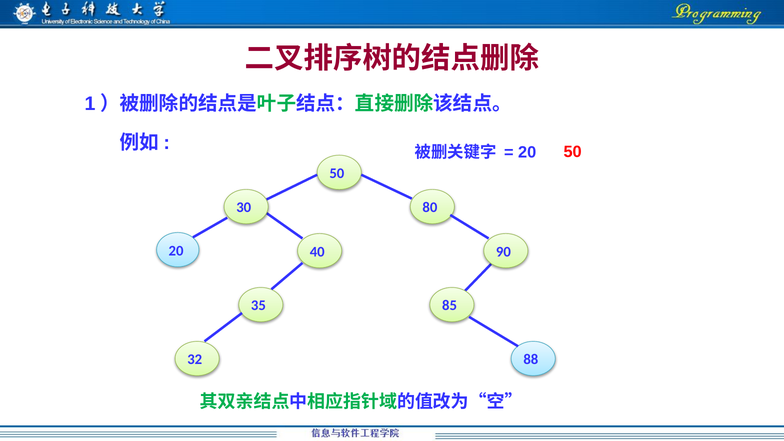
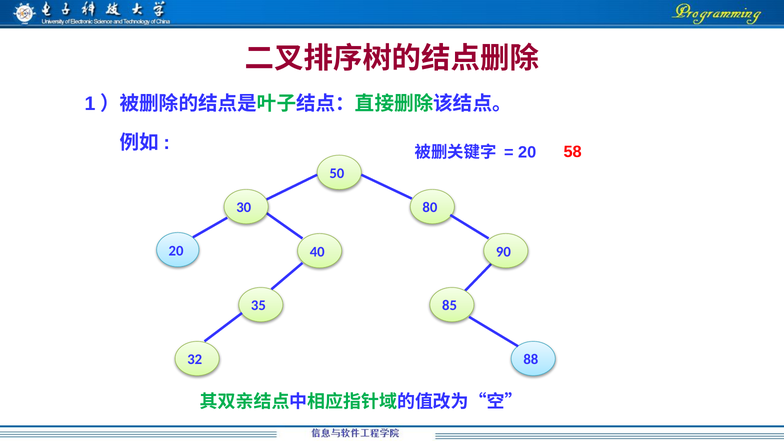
20 50: 50 -> 58
